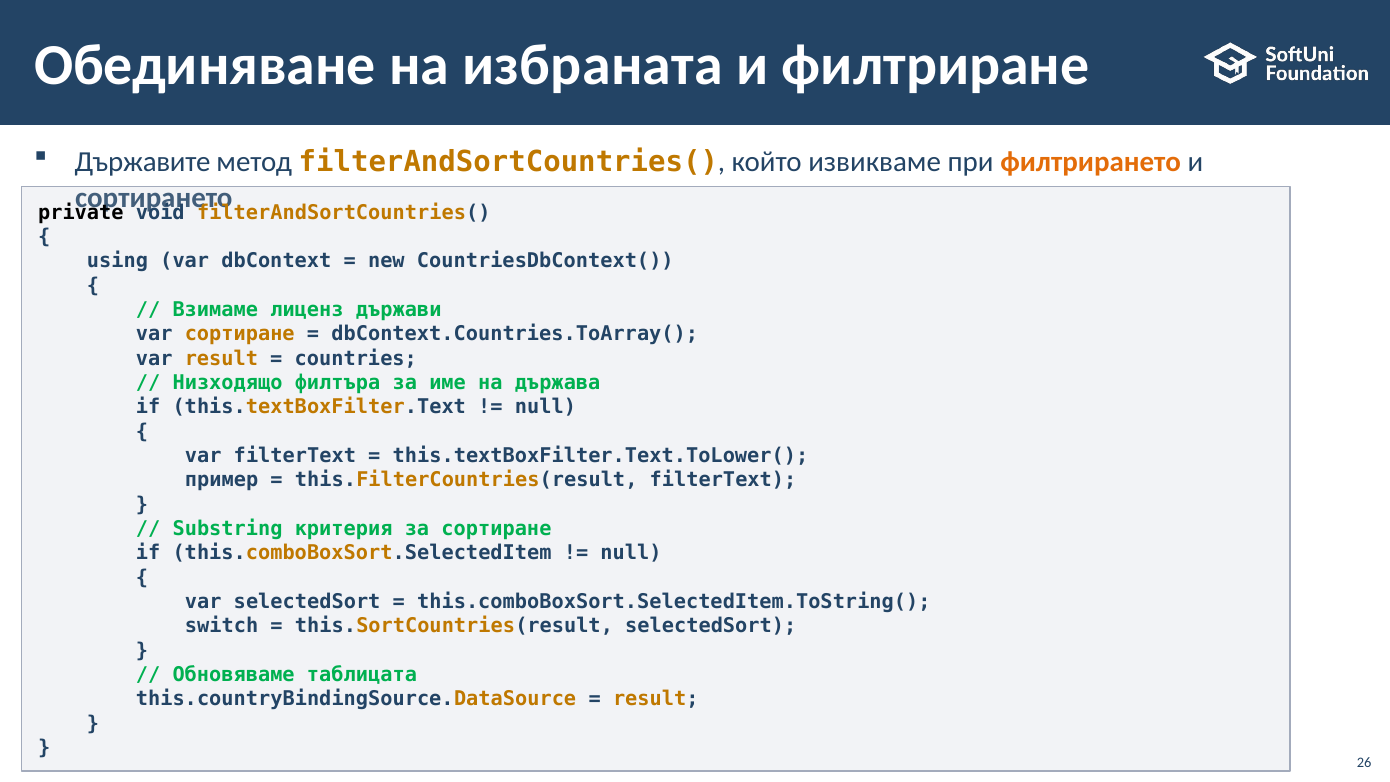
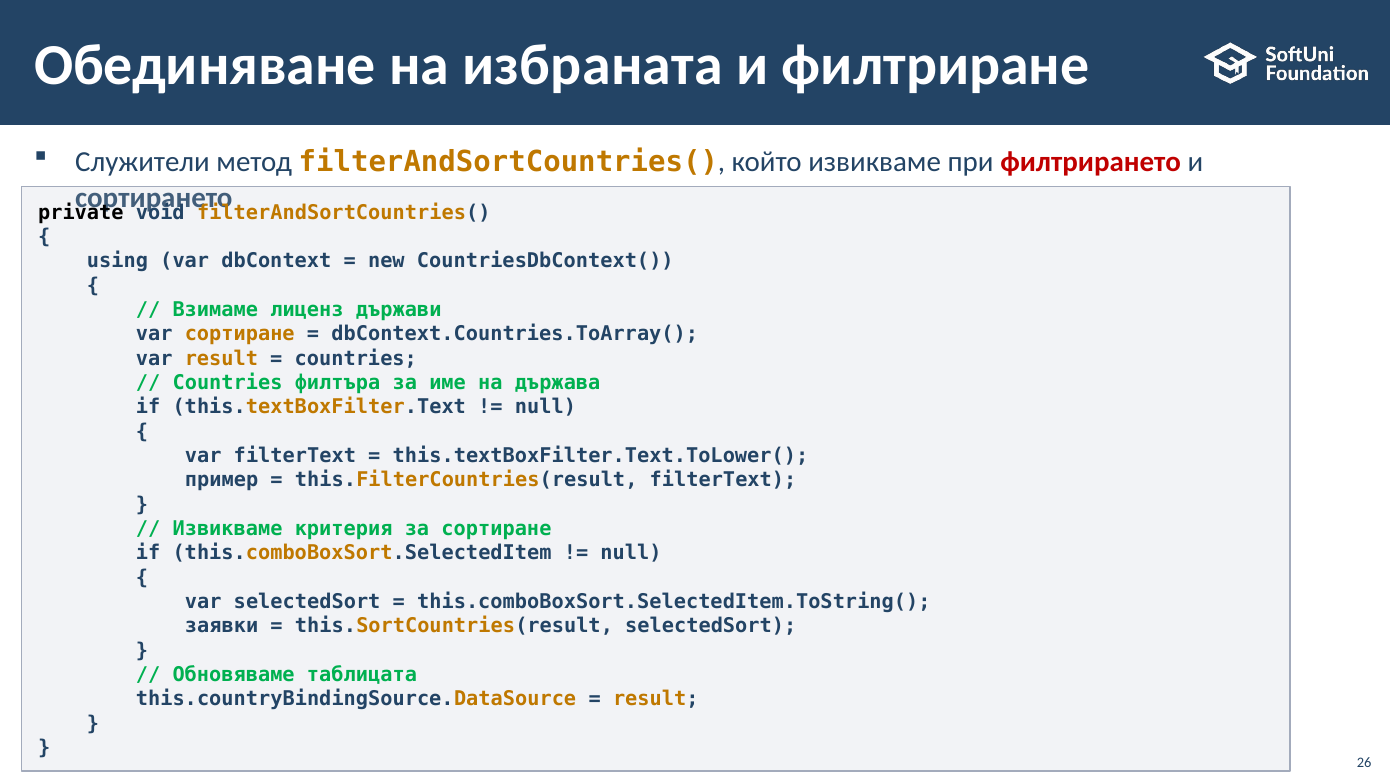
Държавите: Държавите -> Служители
филтрирането colour: orange -> red
Низходящо at (228, 383): Низходящо -> Countries
Substring at (228, 529): Substring -> Извикваме
switch: switch -> заявки
